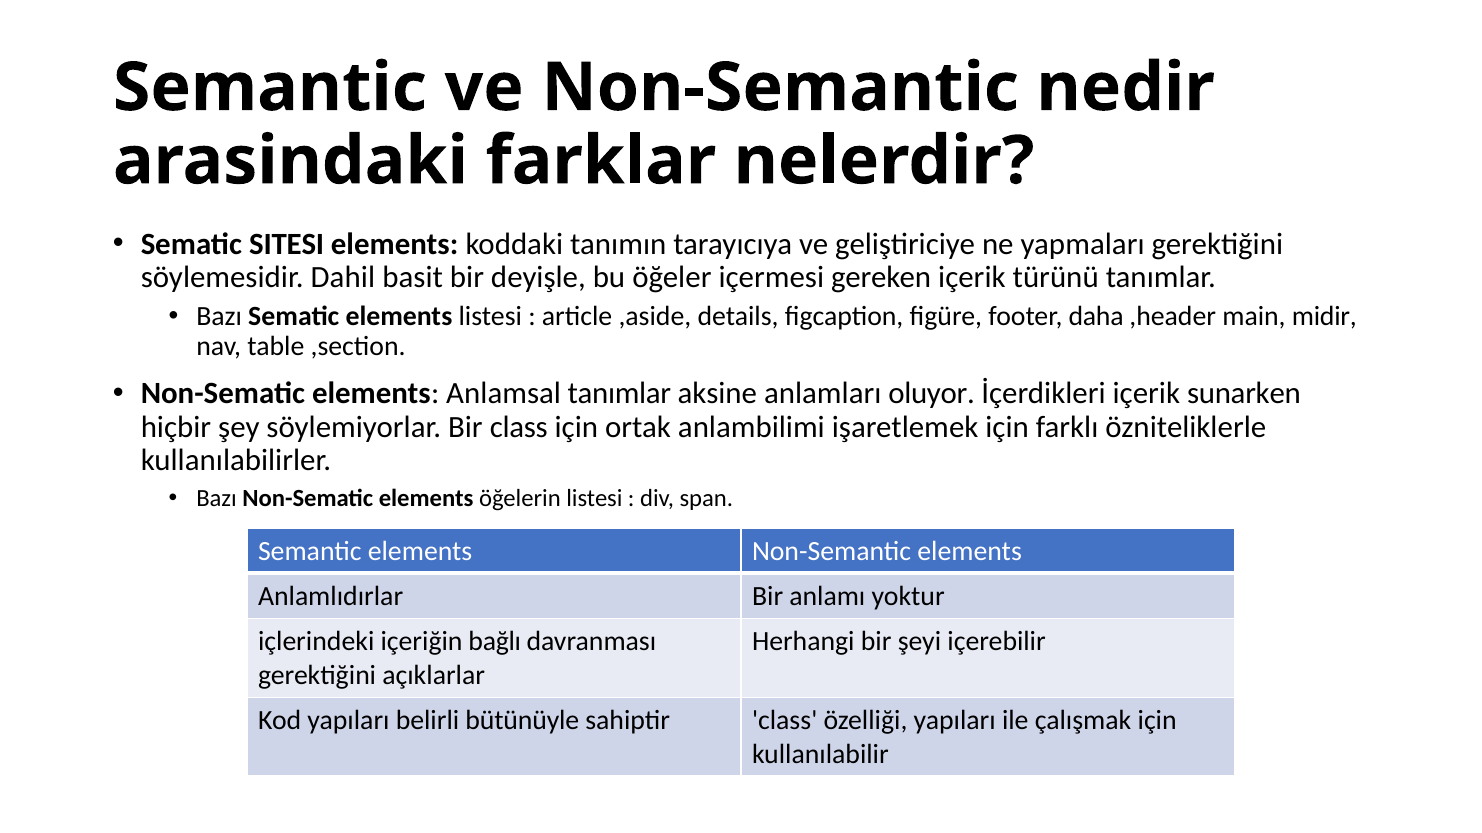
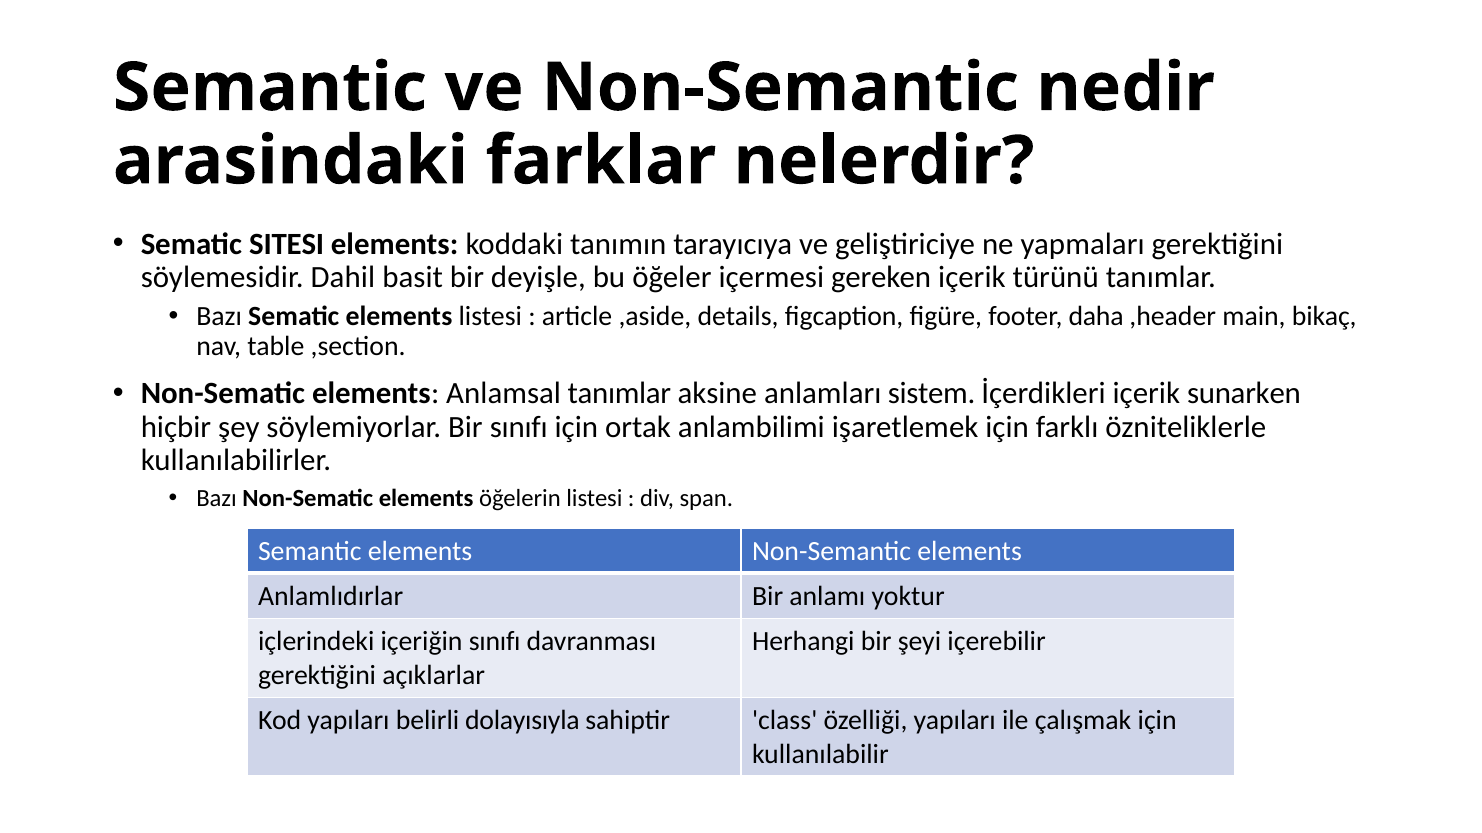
midir: midir -> bikaç
oluyor: oluyor -> sistem
Bir class: class -> sınıfı
içeriğin bağlı: bağlı -> sınıfı
bütünüyle: bütünüyle -> dolayısıyla
